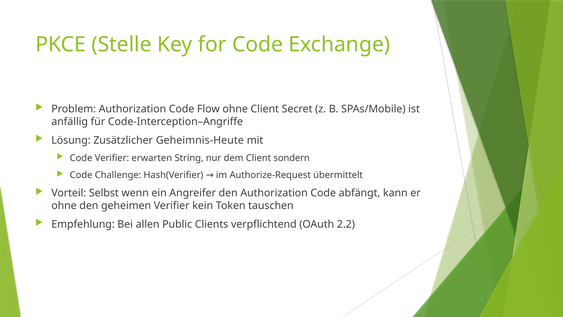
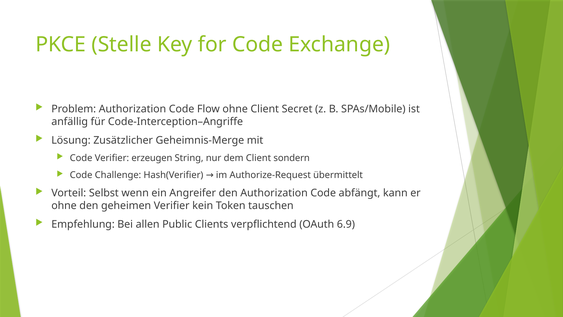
Geheimnis-Heute: Geheimnis-Heute -> Geheimnis-Merge
erwarten: erwarten -> erzeugen
2.2: 2.2 -> 6.9
